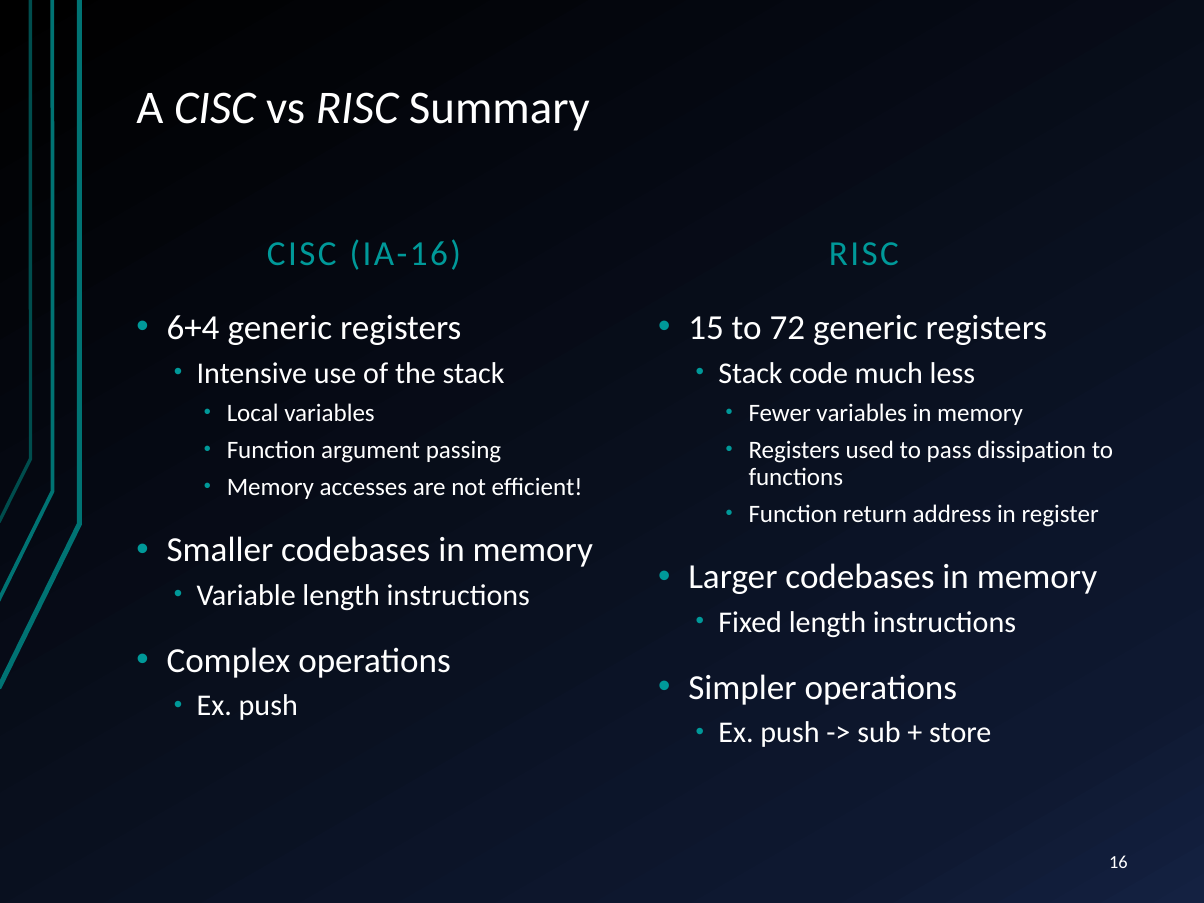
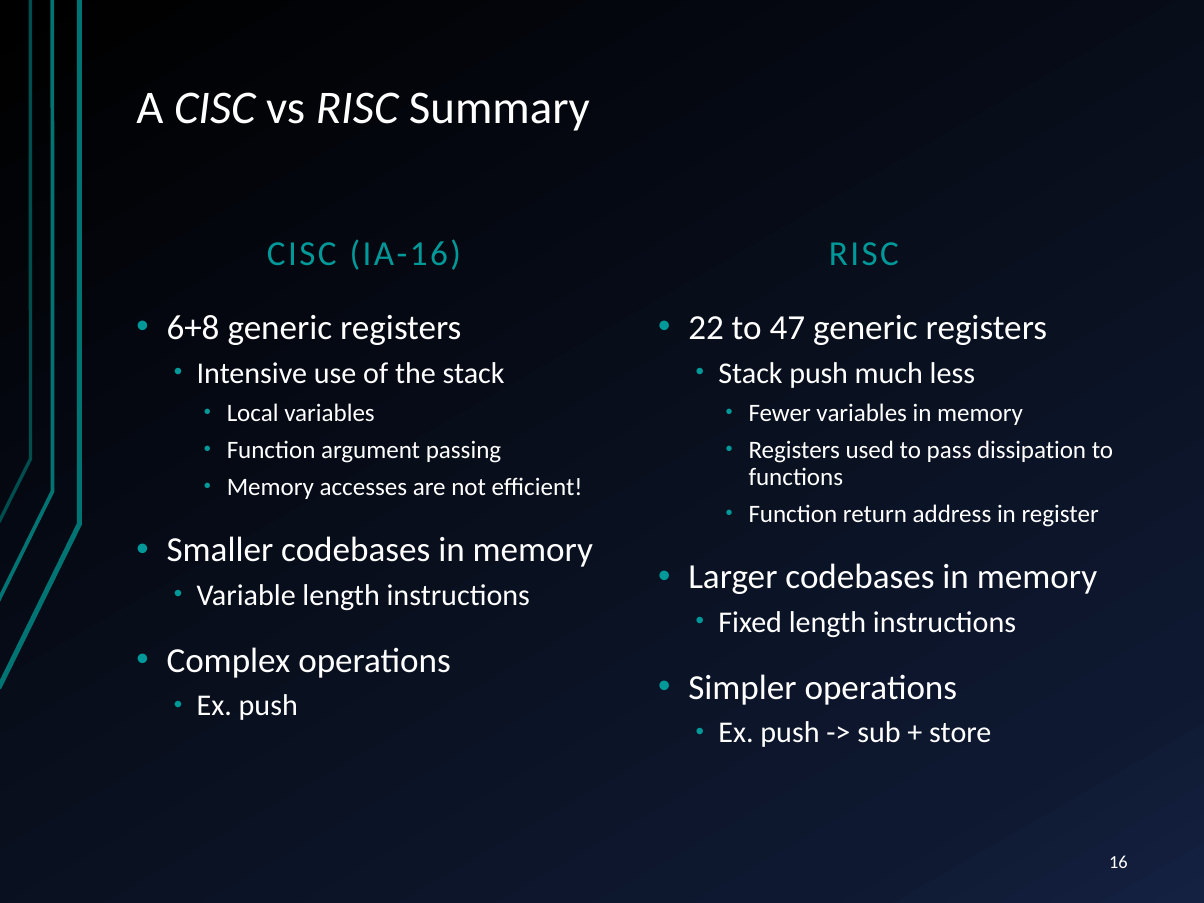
6+4: 6+4 -> 6+8
15: 15 -> 22
72: 72 -> 47
Stack code: code -> push
